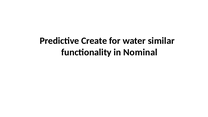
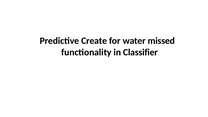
similar: similar -> missed
Nominal: Nominal -> Classifier
